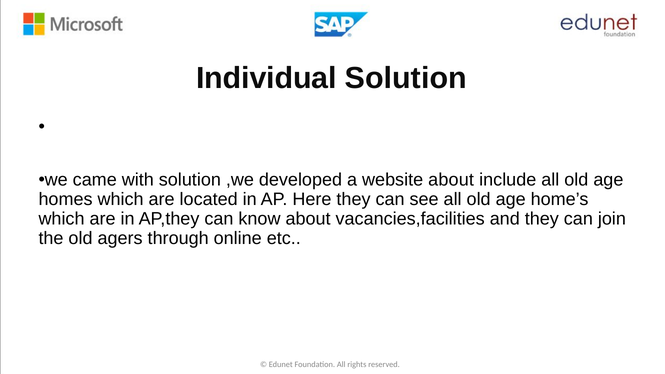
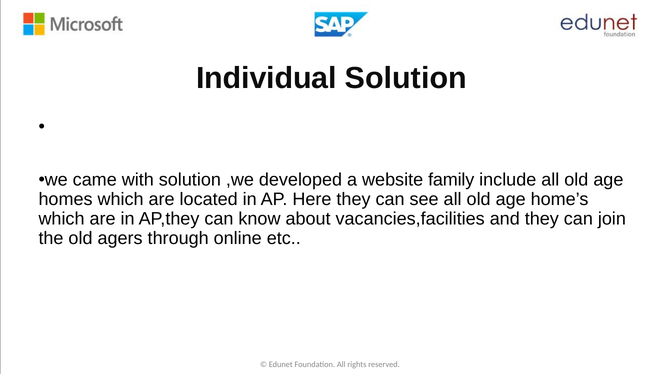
website about: about -> family
